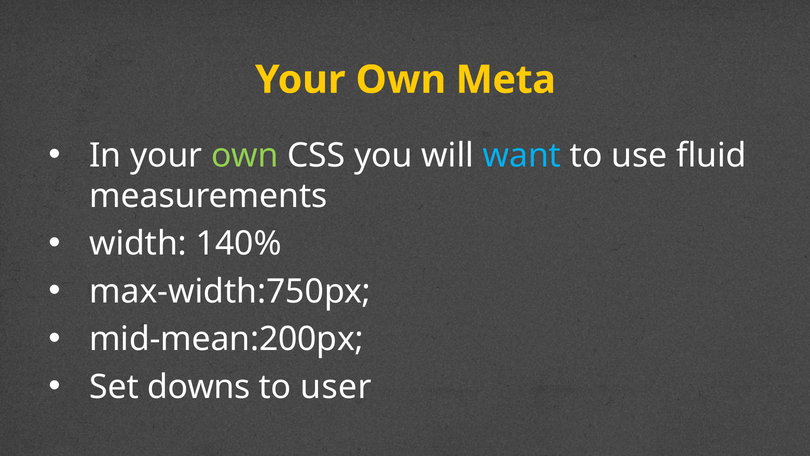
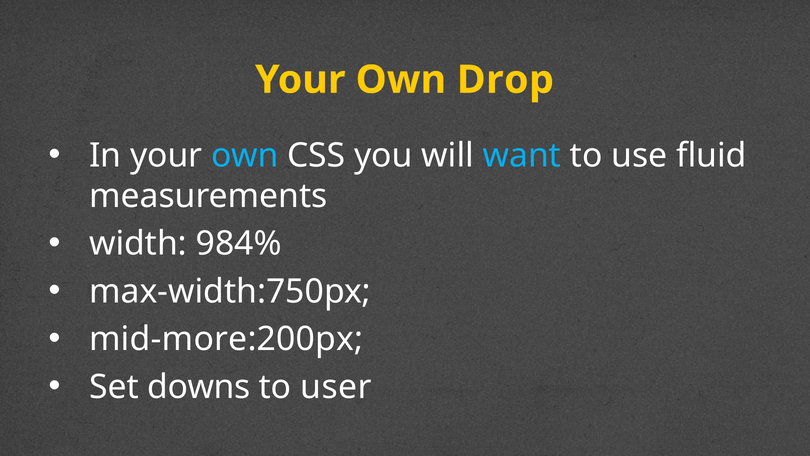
Meta: Meta -> Drop
own at (245, 155) colour: light green -> light blue
140%: 140% -> 984%
mid-mean:200px: mid-mean:200px -> mid-more:200px
